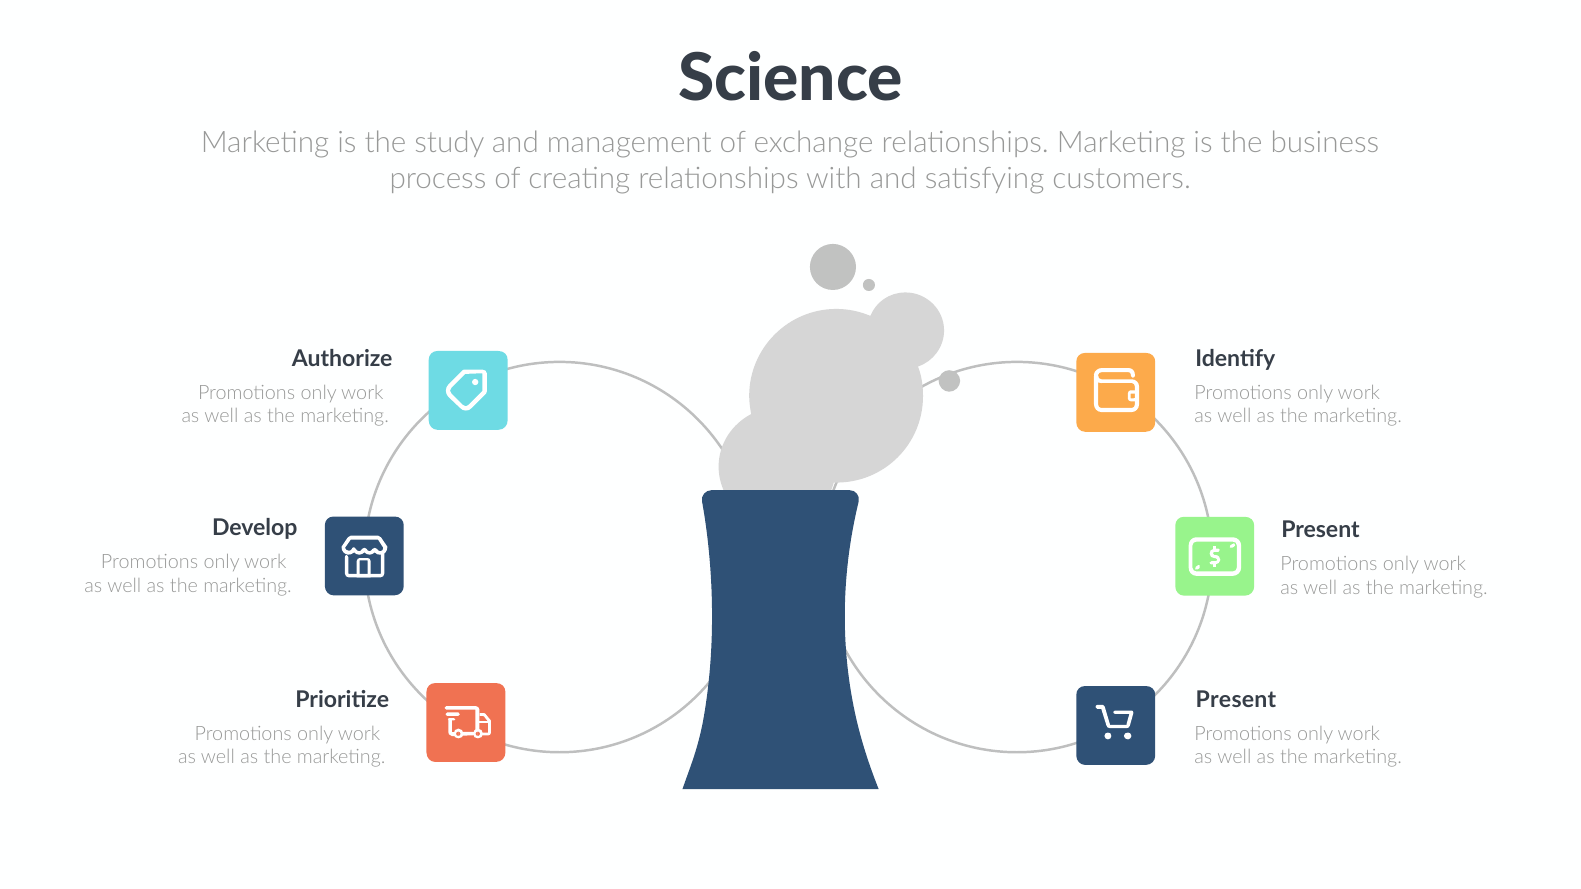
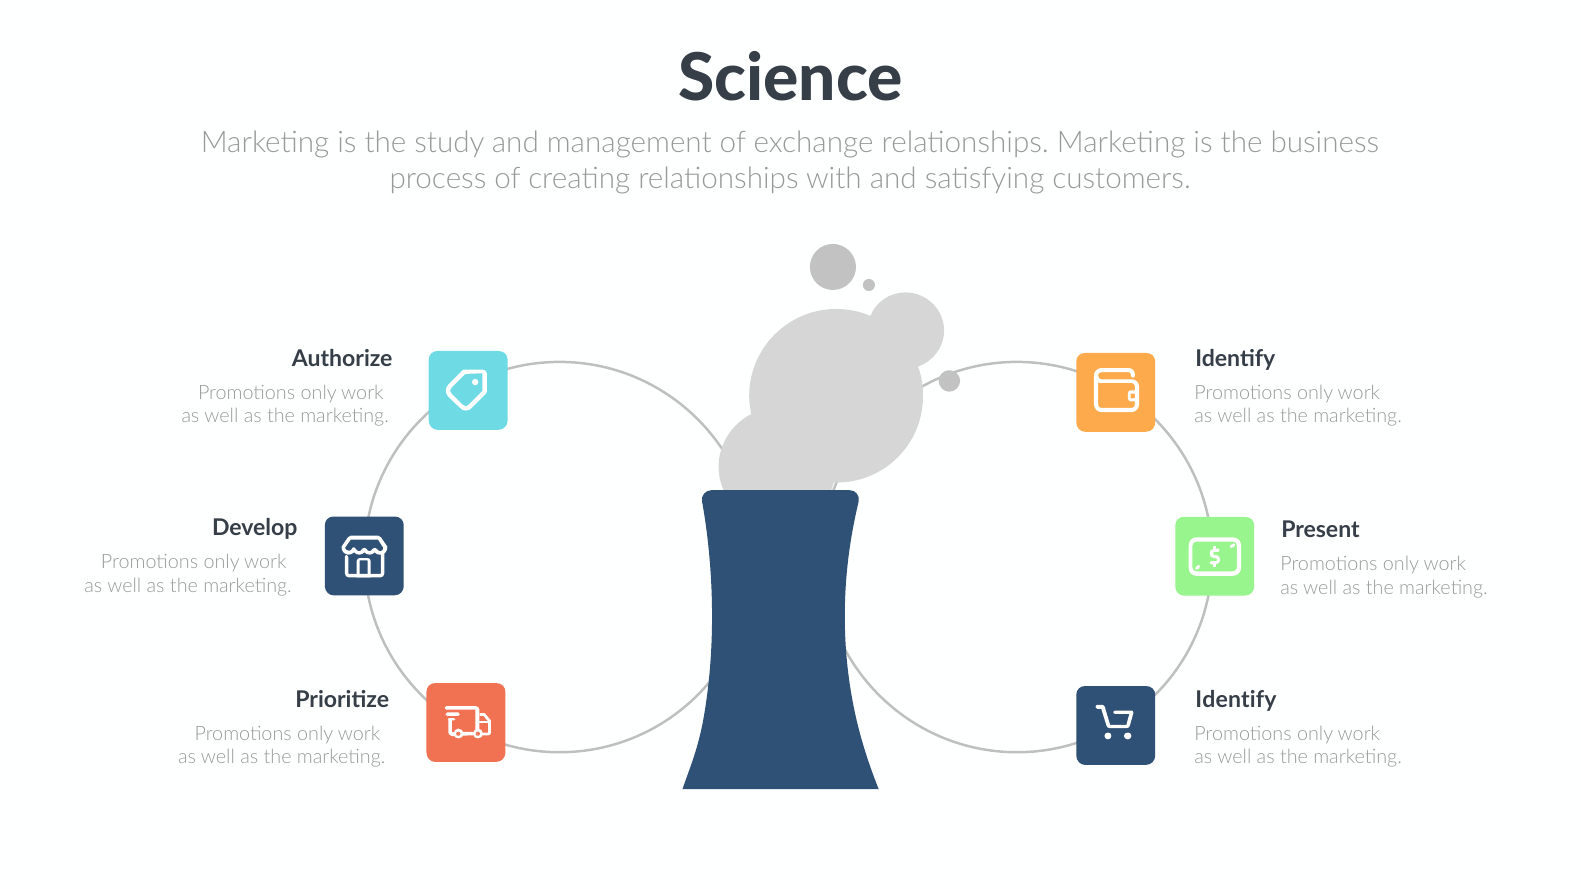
Present at (1236, 700): Present -> Identify
